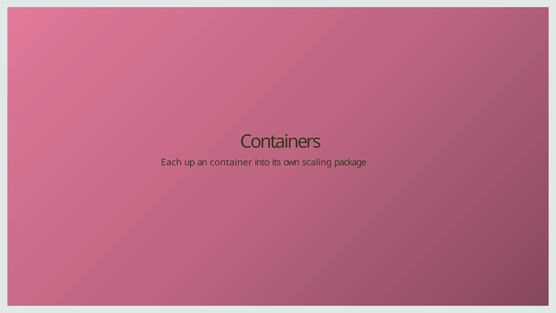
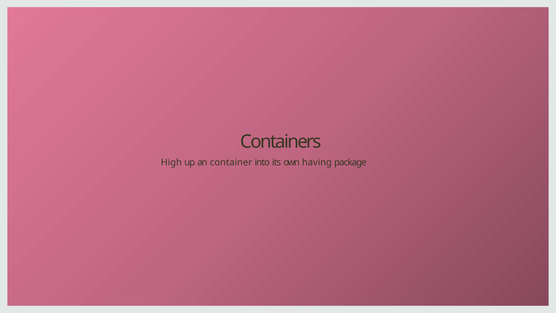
Each: Each -> High
scaling: scaling -> having
